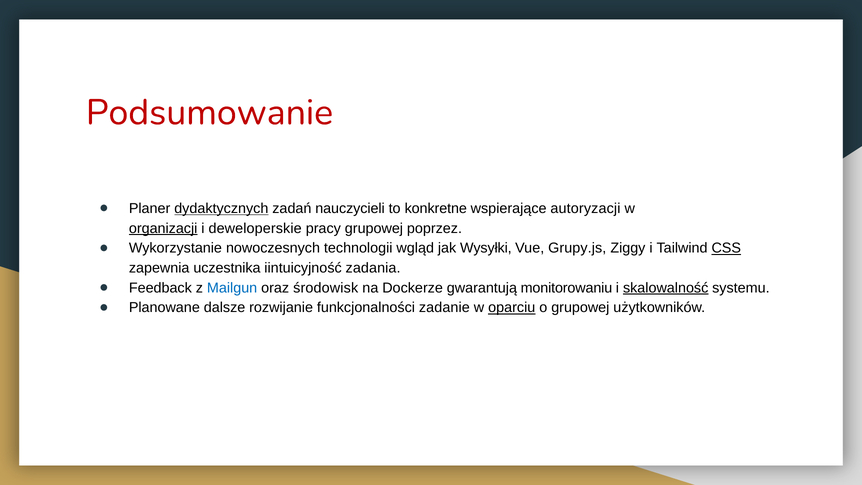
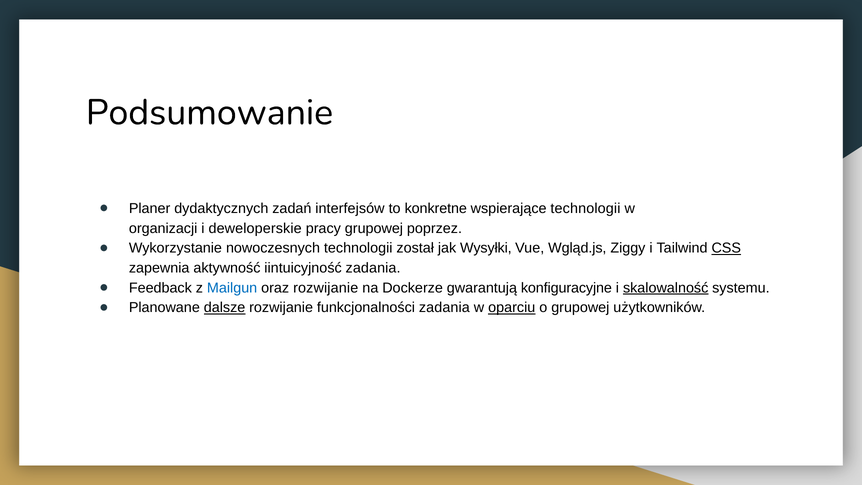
Podsumowanie colour: red -> black
dydaktycznych underline: present -> none
nauczycieli: nauczycieli -> interfejsów
wspierające autoryzacji: autoryzacji -> technologii
organizacji underline: present -> none
wgląd: wgląd -> został
Grupy.js: Grupy.js -> Wgląd.js
uczestnika: uczestnika -> aktywność
oraz środowisk: środowisk -> rozwijanie
monitorowaniu: monitorowaniu -> konfiguracyjne
dalsze underline: none -> present
funkcjonalności zadanie: zadanie -> zadania
